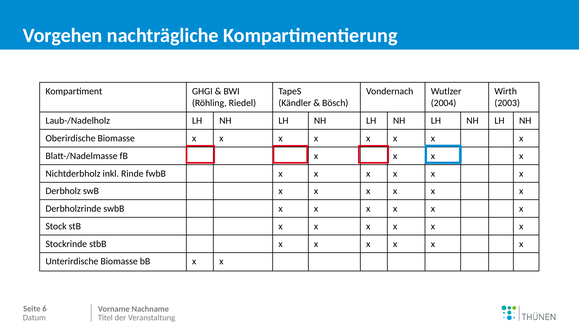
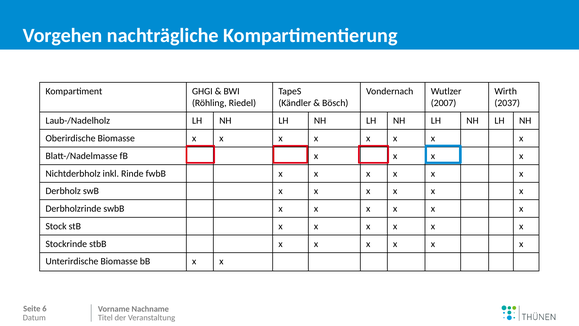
2004: 2004 -> 2007
2003: 2003 -> 2037
